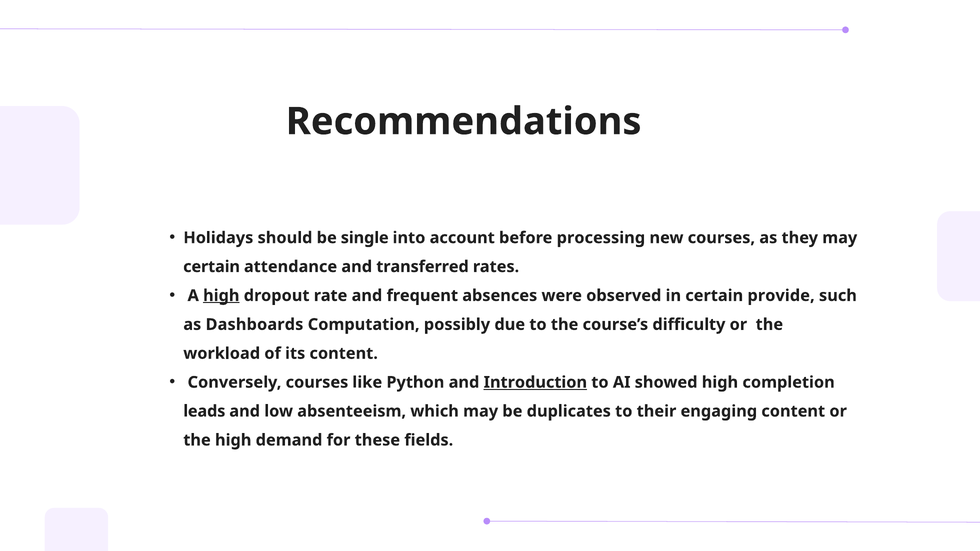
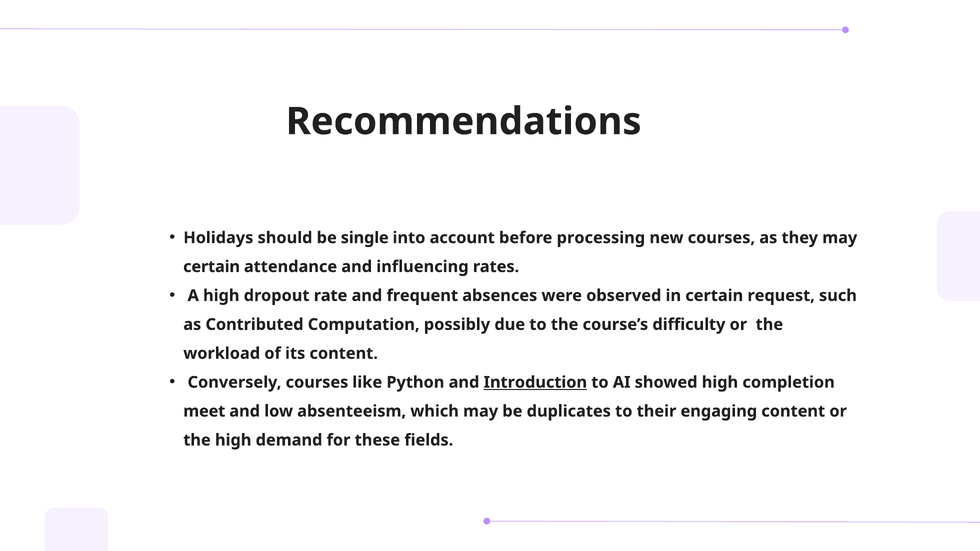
transferred: transferred -> influencing
high at (221, 296) underline: present -> none
provide: provide -> request
Dashboards: Dashboards -> Contributed
leads: leads -> meet
